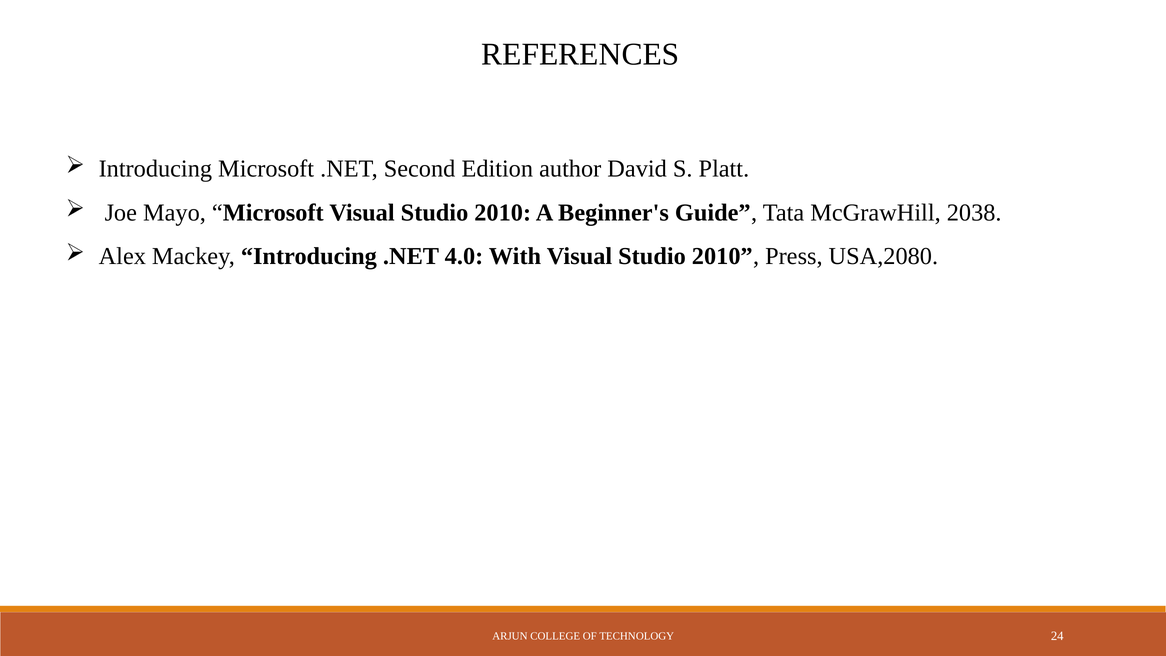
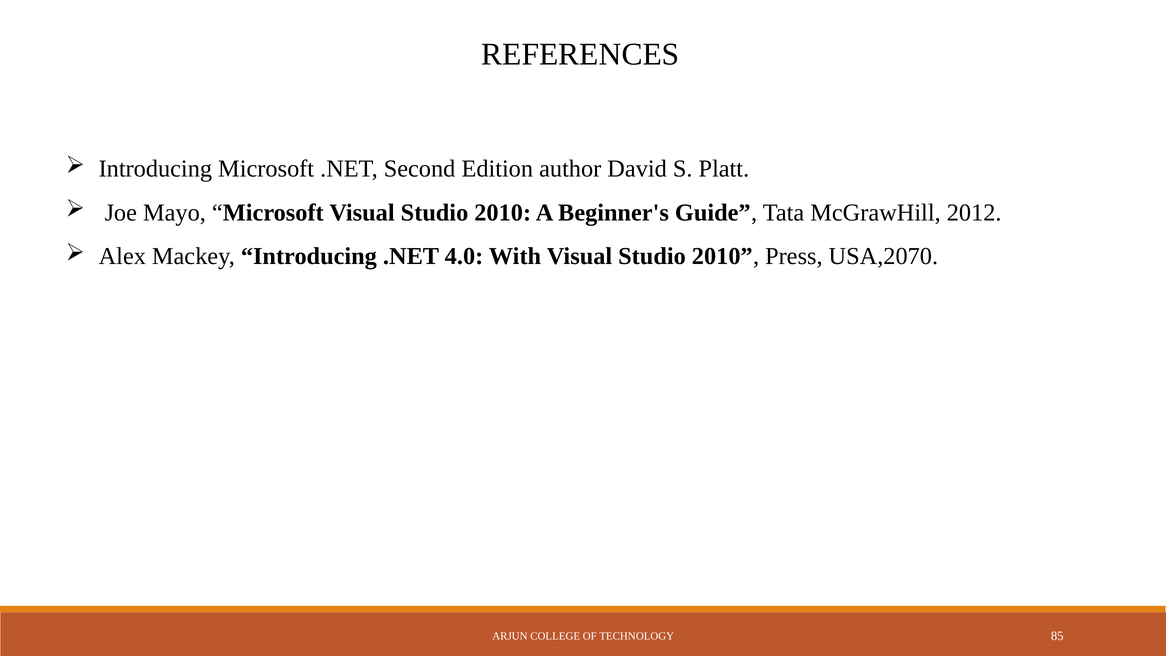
2038: 2038 -> 2012
USA,2080: USA,2080 -> USA,2070
24: 24 -> 85
